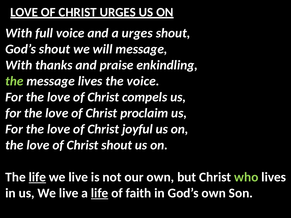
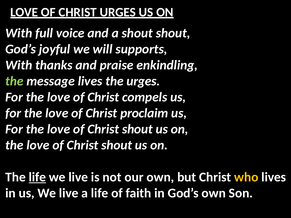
a urges: urges -> shout
God’s shout: shout -> joyful
will message: message -> supports
the voice: voice -> urges
joyful at (137, 129): joyful -> shout
who colour: light green -> yellow
life at (100, 193) underline: present -> none
